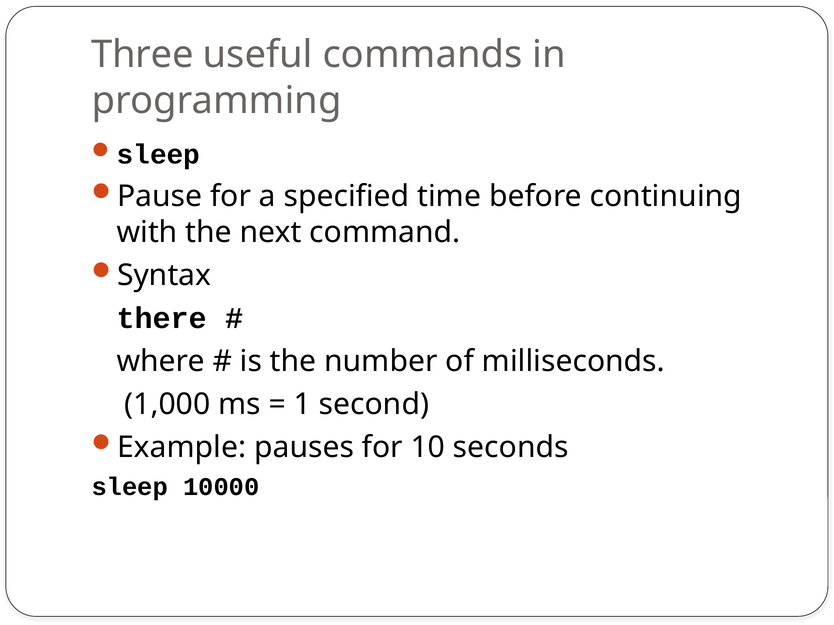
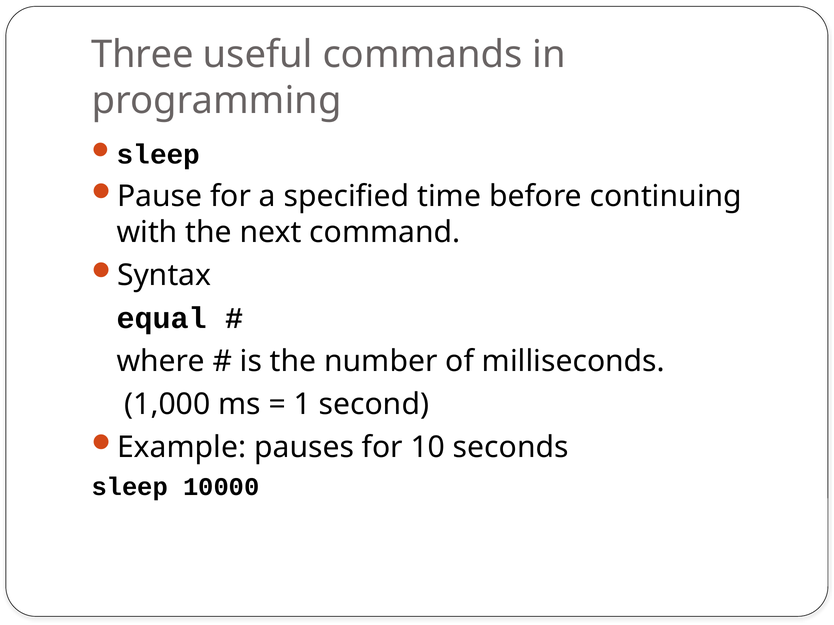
there: there -> equal
